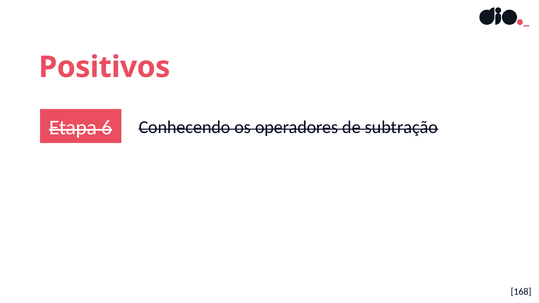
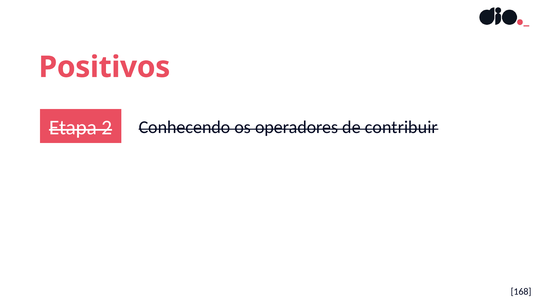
6: 6 -> 2
subtração: subtração -> contribuir
